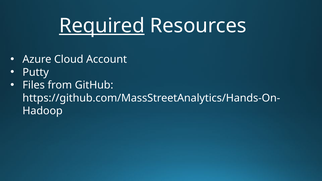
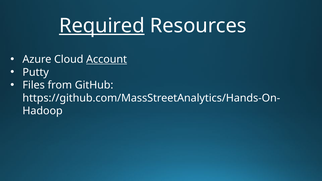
Account underline: none -> present
